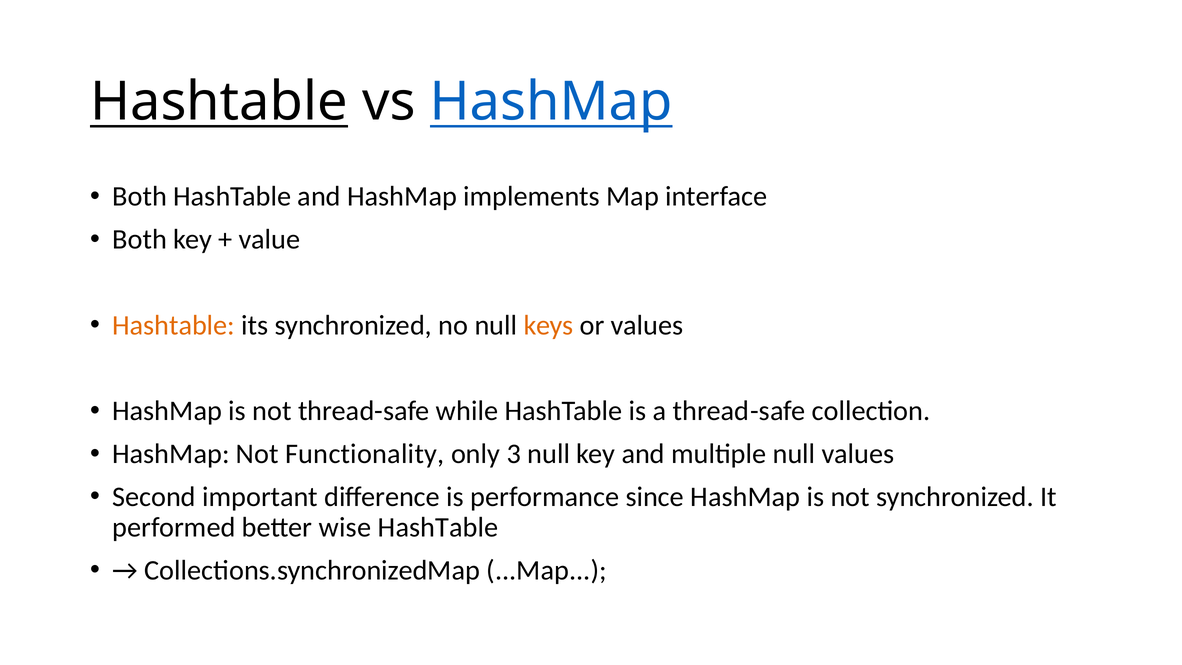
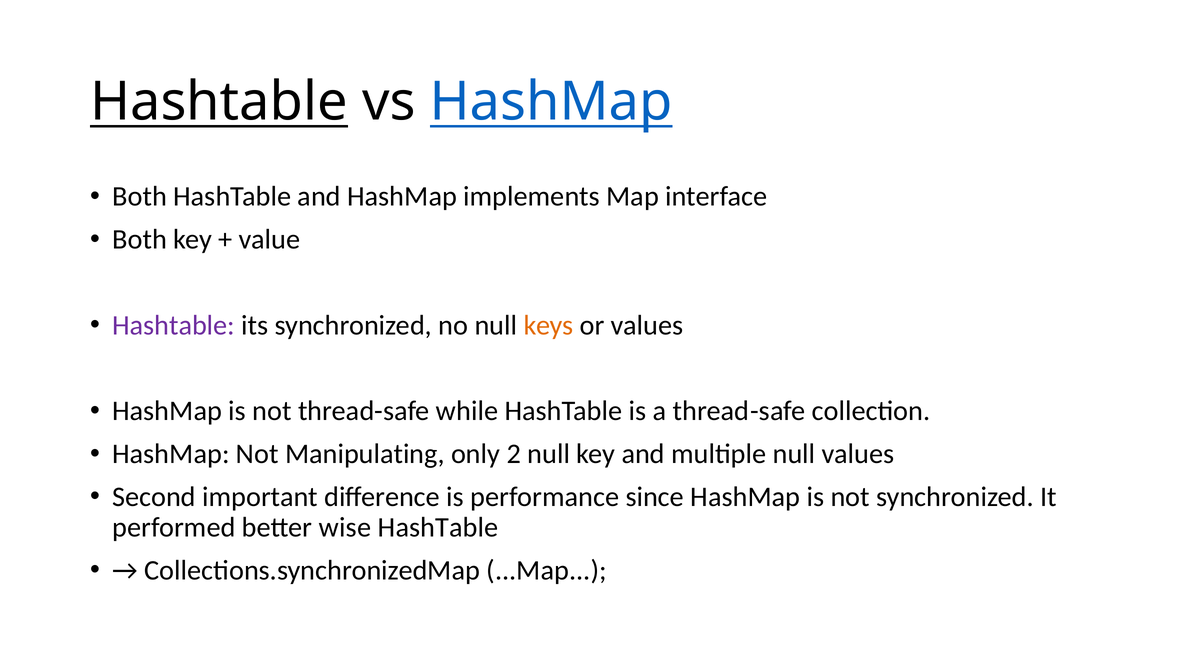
Hashtable at (174, 325) colour: orange -> purple
Functionality: Functionality -> Manipulating
3: 3 -> 2
